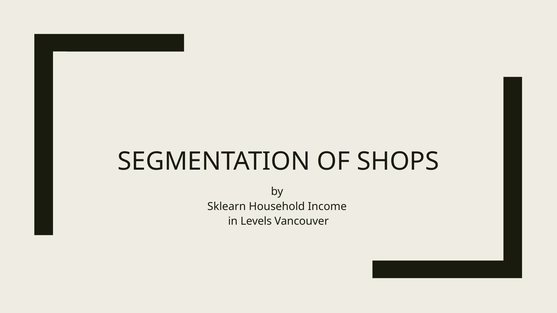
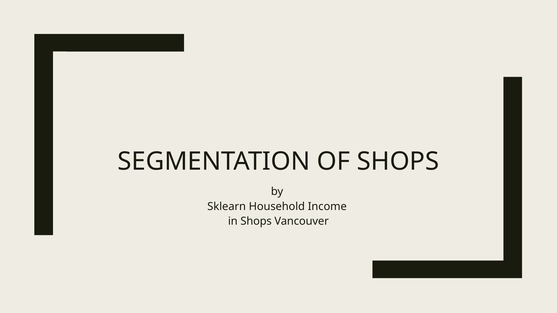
in Levels: Levels -> Shops
